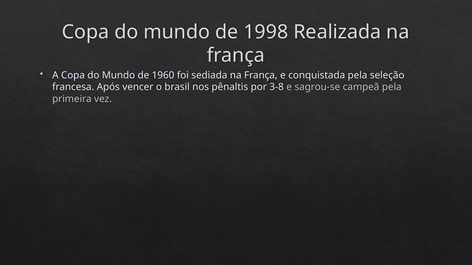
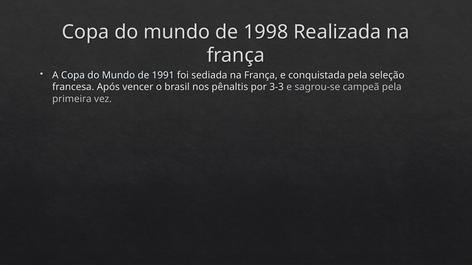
1960: 1960 -> 1991
3-8: 3-8 -> 3-3
